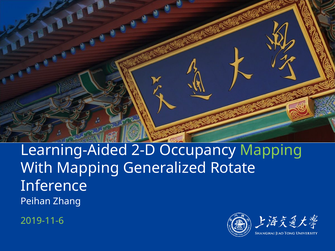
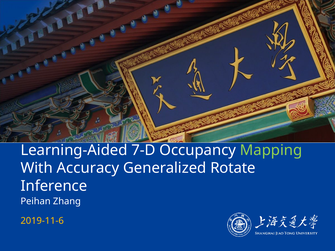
2-D: 2-D -> 7-D
With Mapping: Mapping -> Accuracy
2019-11-6 colour: light green -> yellow
